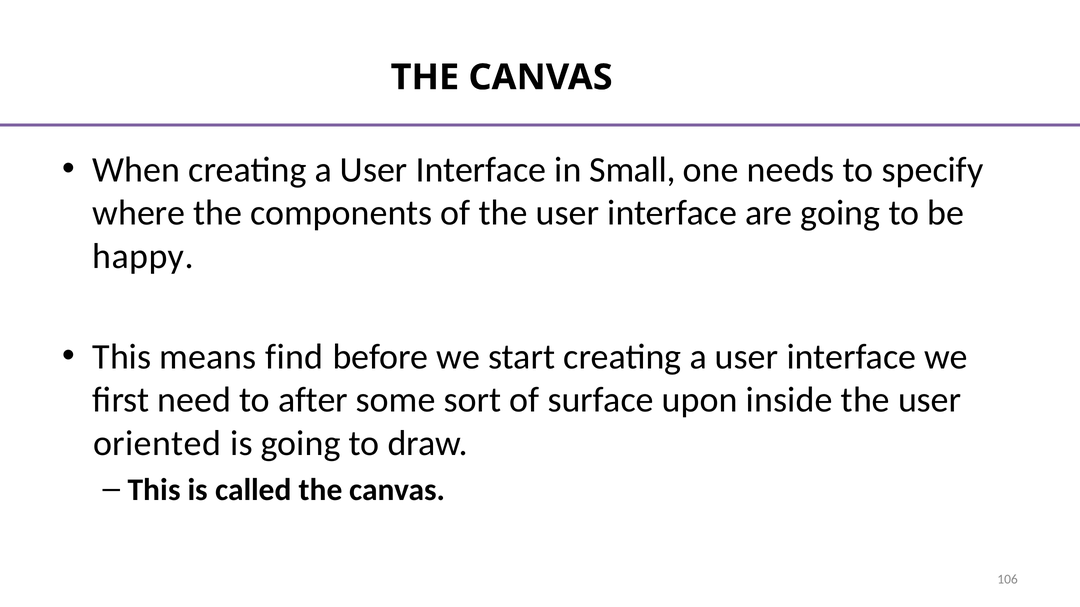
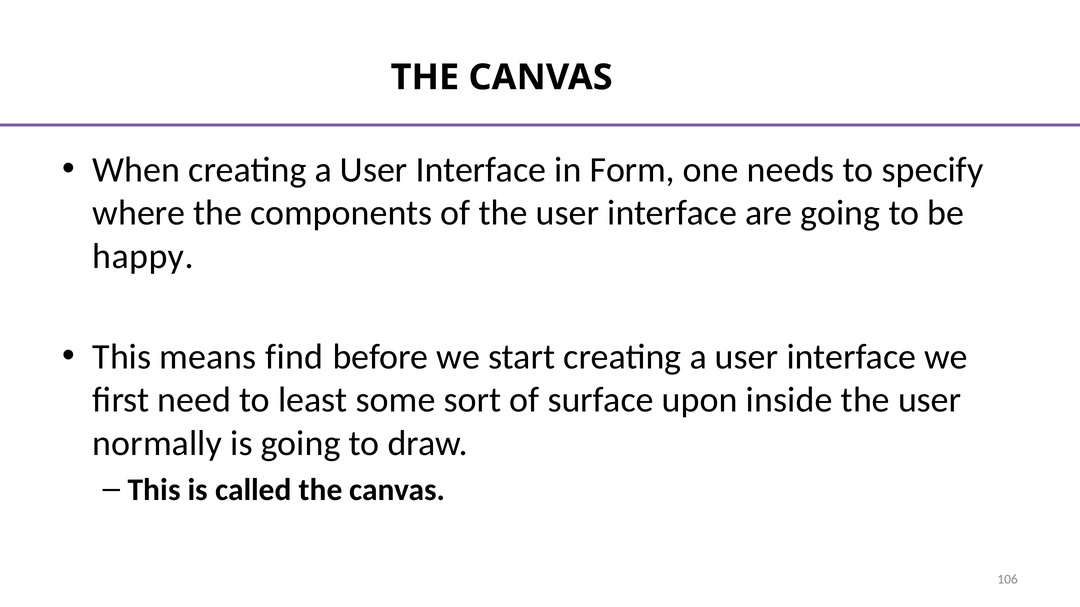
Small: Small -> Form
after: after -> least
oriented: oriented -> normally
